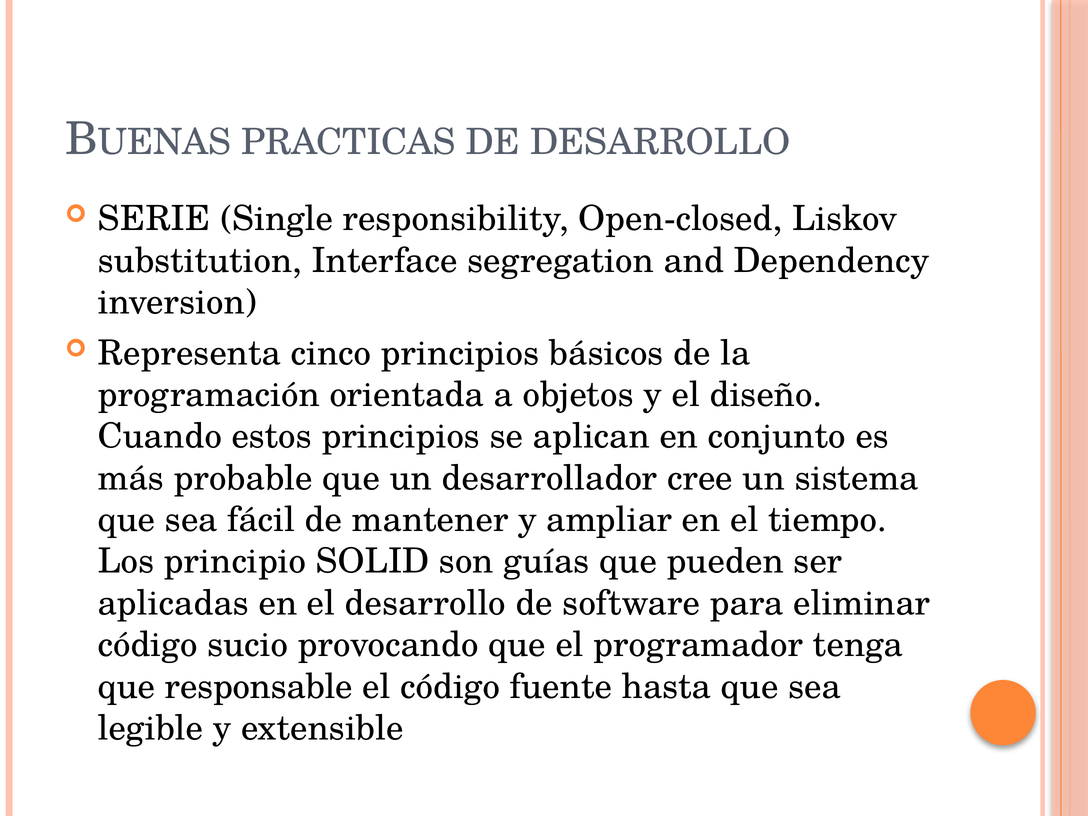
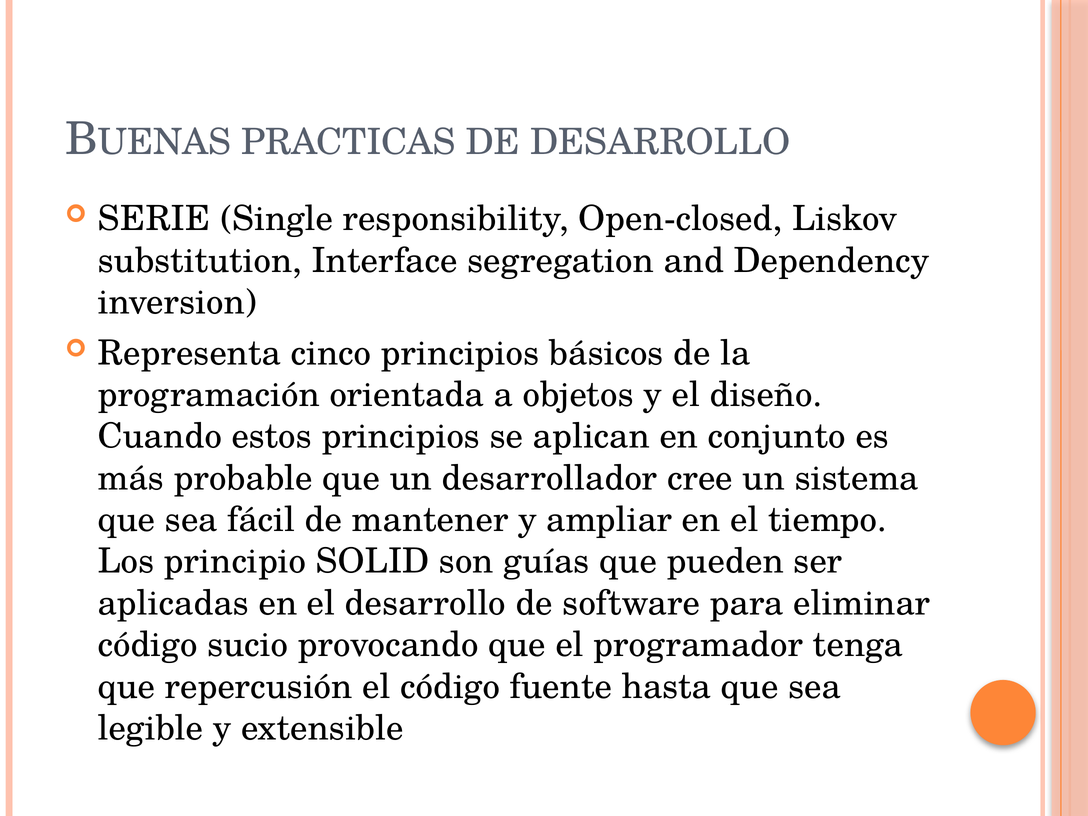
responsable: responsable -> repercusión
